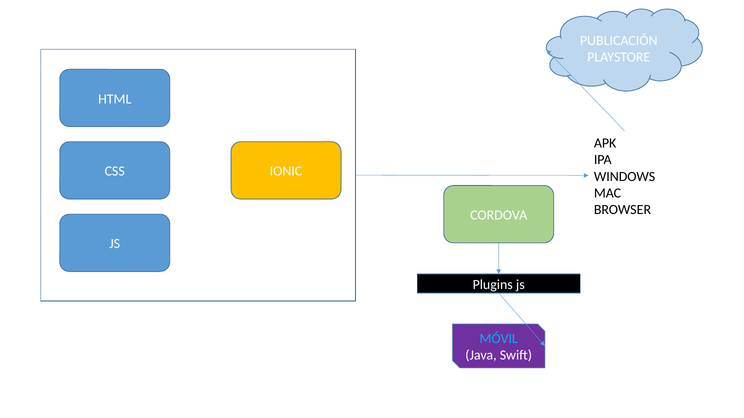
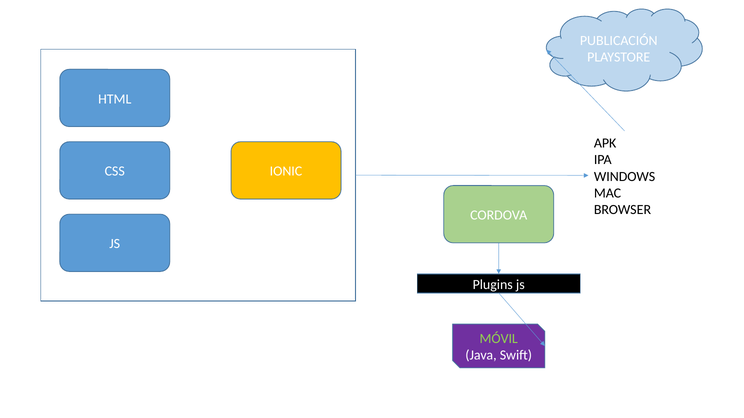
MÓVIL colour: light blue -> light green
